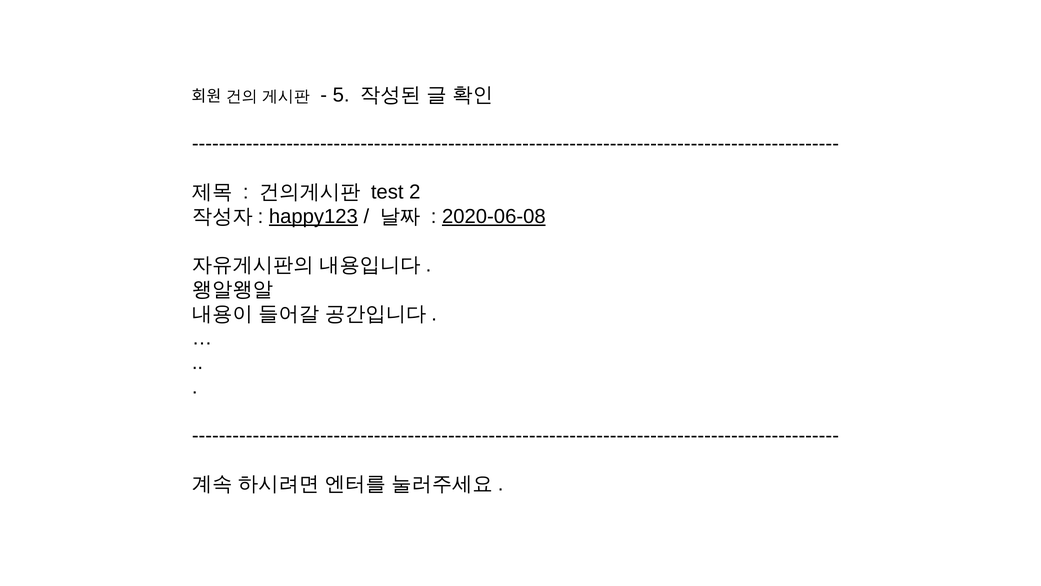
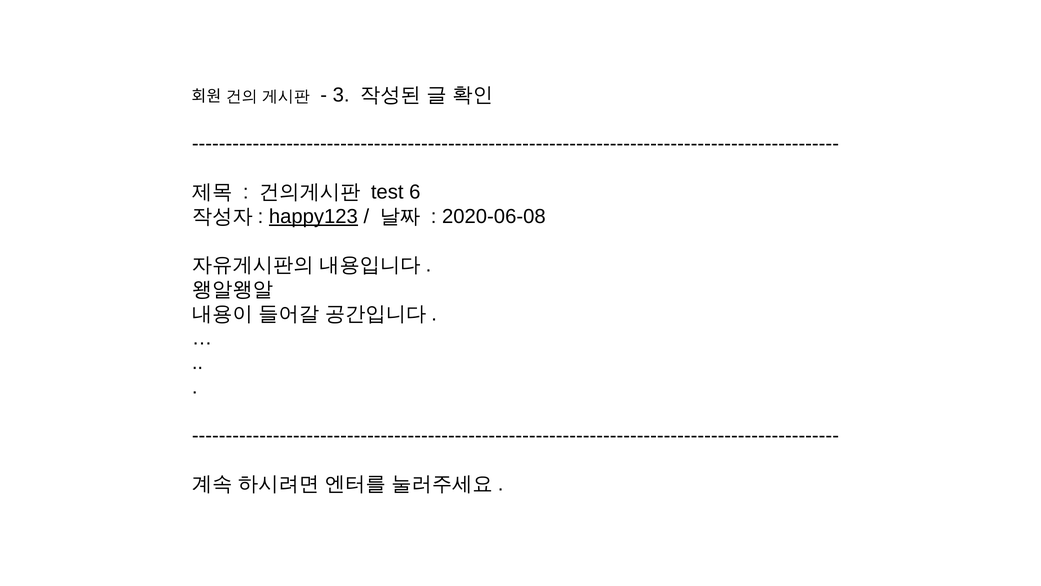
5: 5 -> 3
2: 2 -> 6
2020-06-08 underline: present -> none
